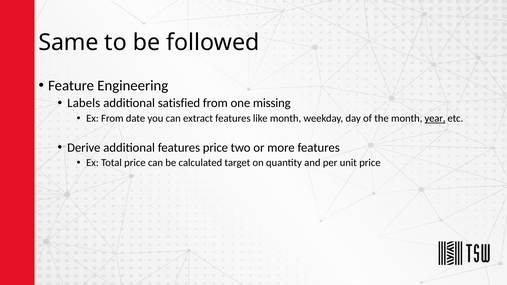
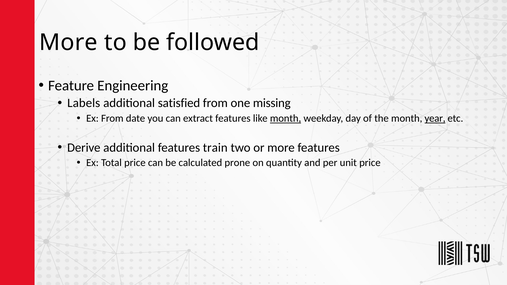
Same at (69, 43): Same -> More
month at (286, 118) underline: none -> present
features price: price -> train
target: target -> prone
